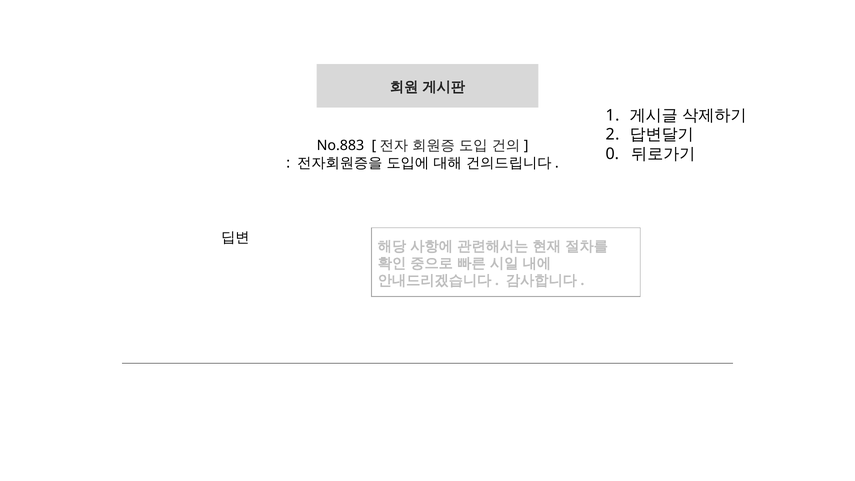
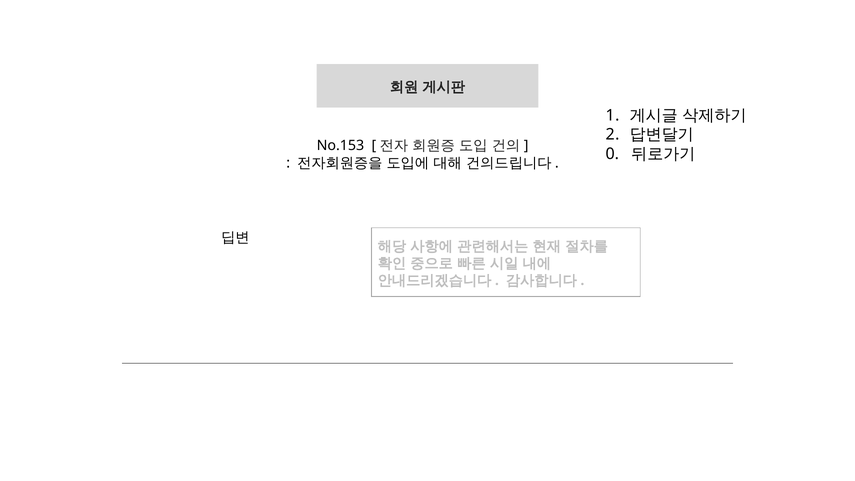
No.883: No.883 -> No.153
